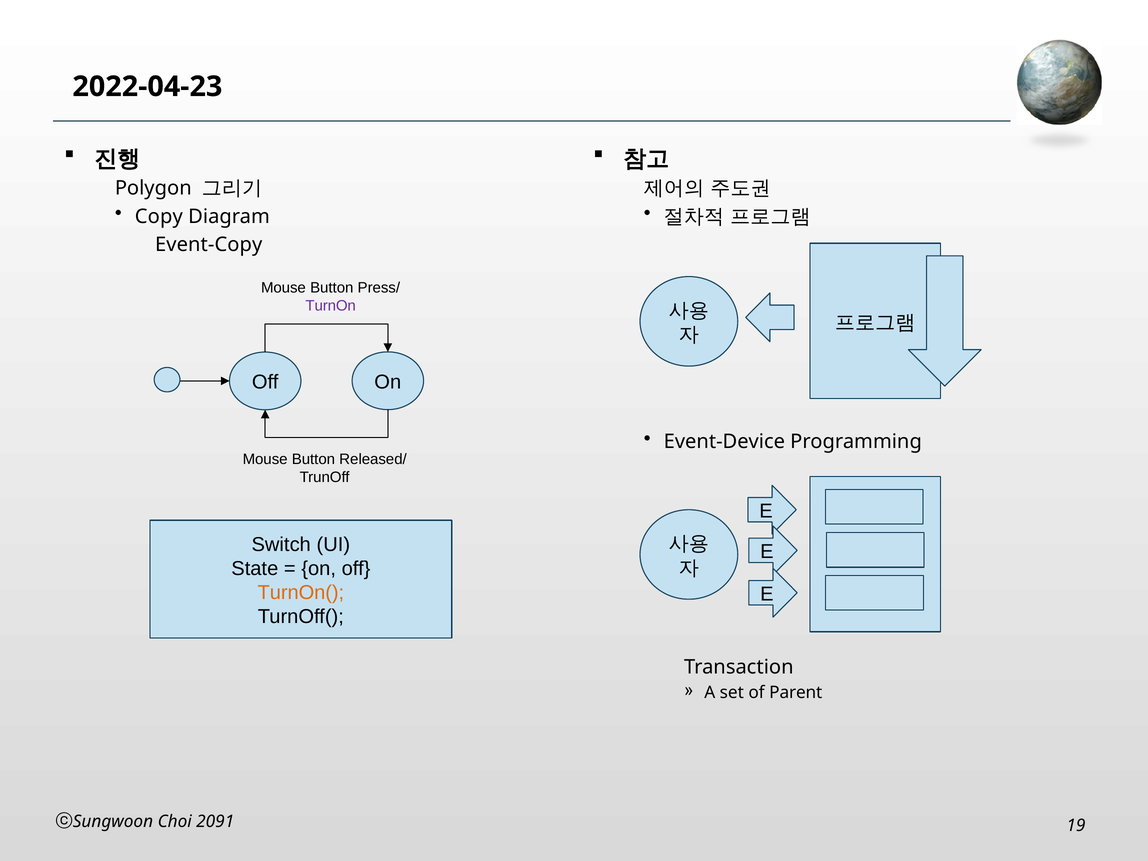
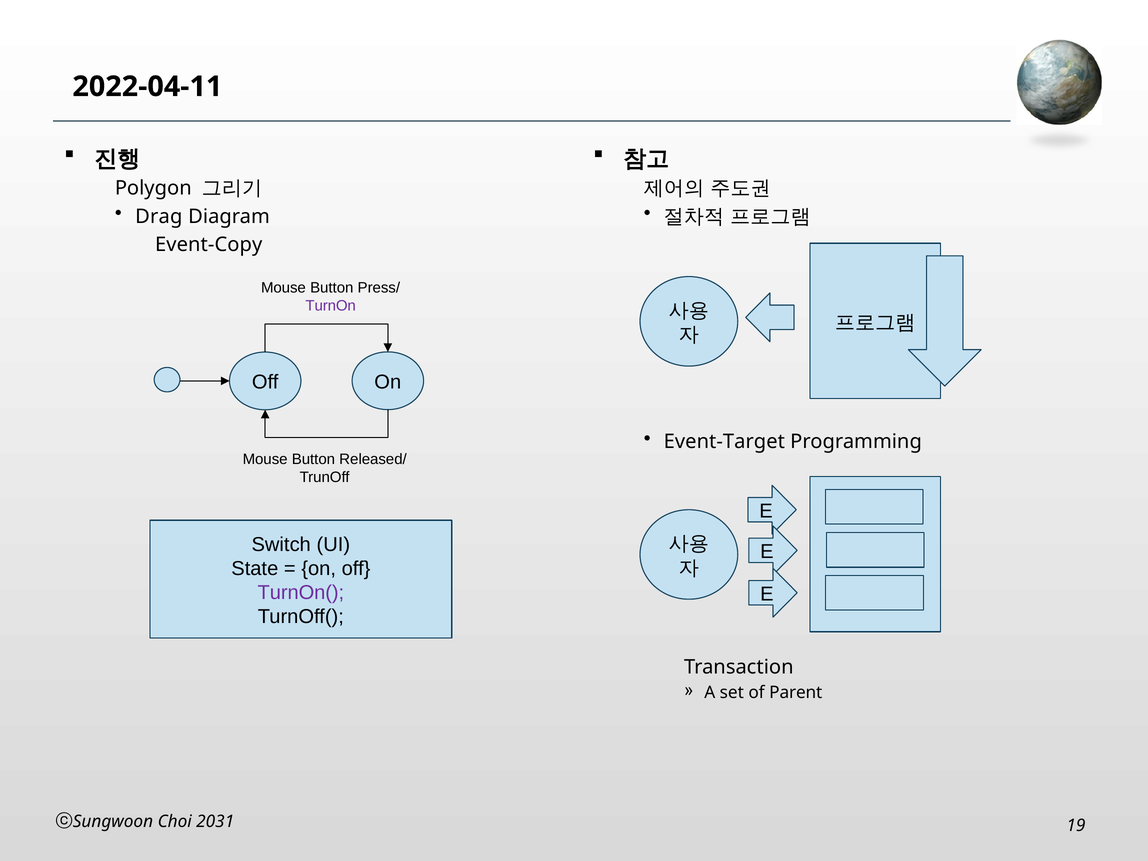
2022-04-23: 2022-04-23 -> 2022-04-11
Copy: Copy -> Drag
Event-Device: Event-Device -> Event-Target
TurnOn( colour: orange -> purple
2091: 2091 -> 2031
